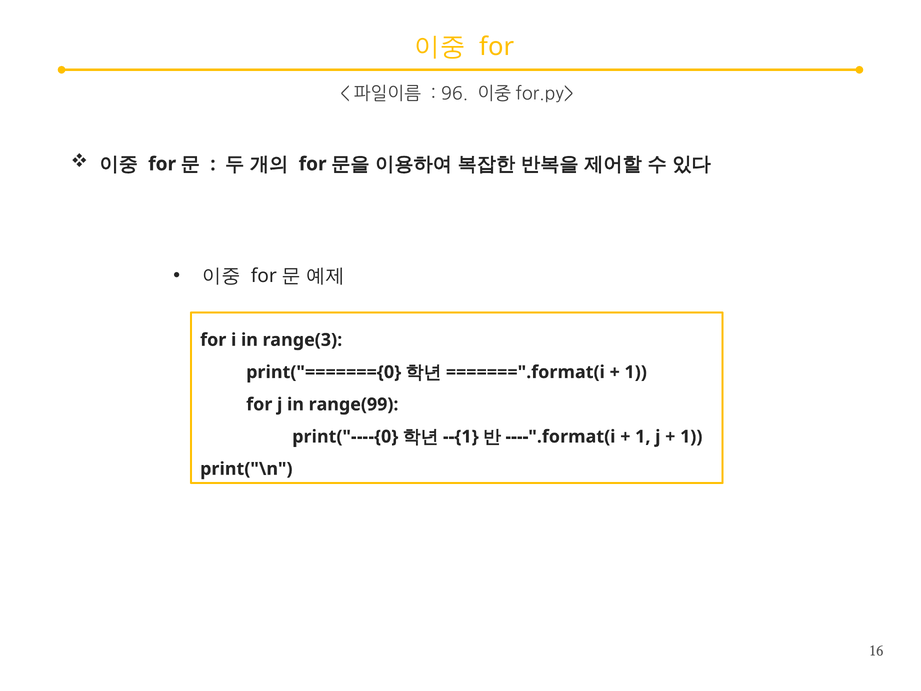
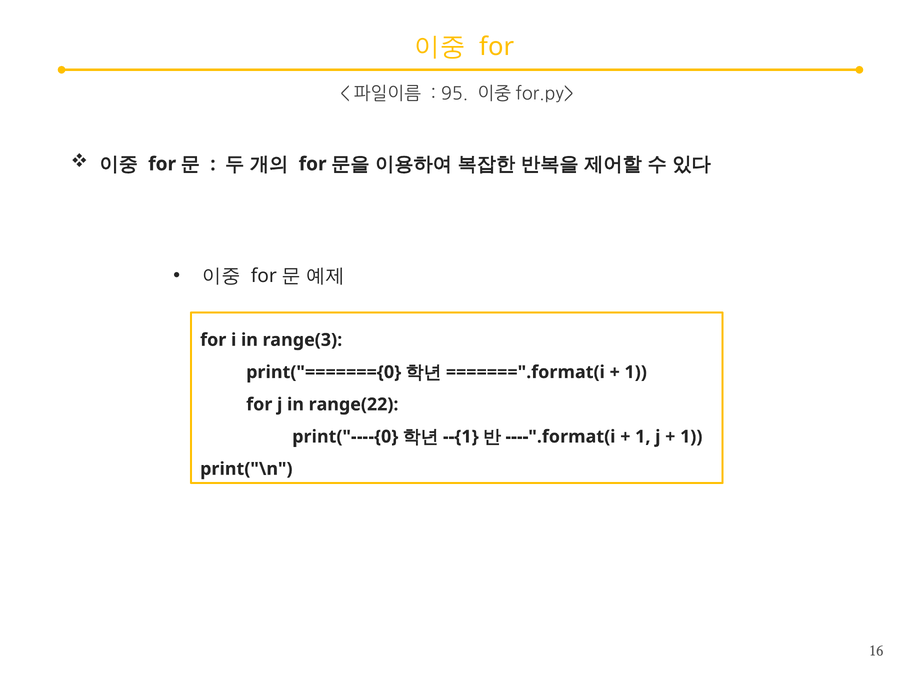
96: 96 -> 95
range(99: range(99 -> range(22
